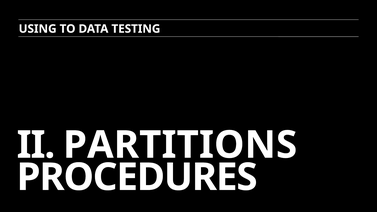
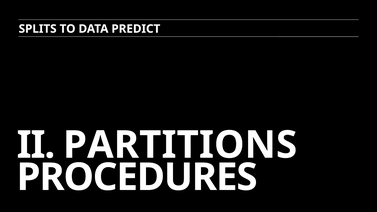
USING: USING -> SPLITS
TESTING: TESTING -> PREDICT
